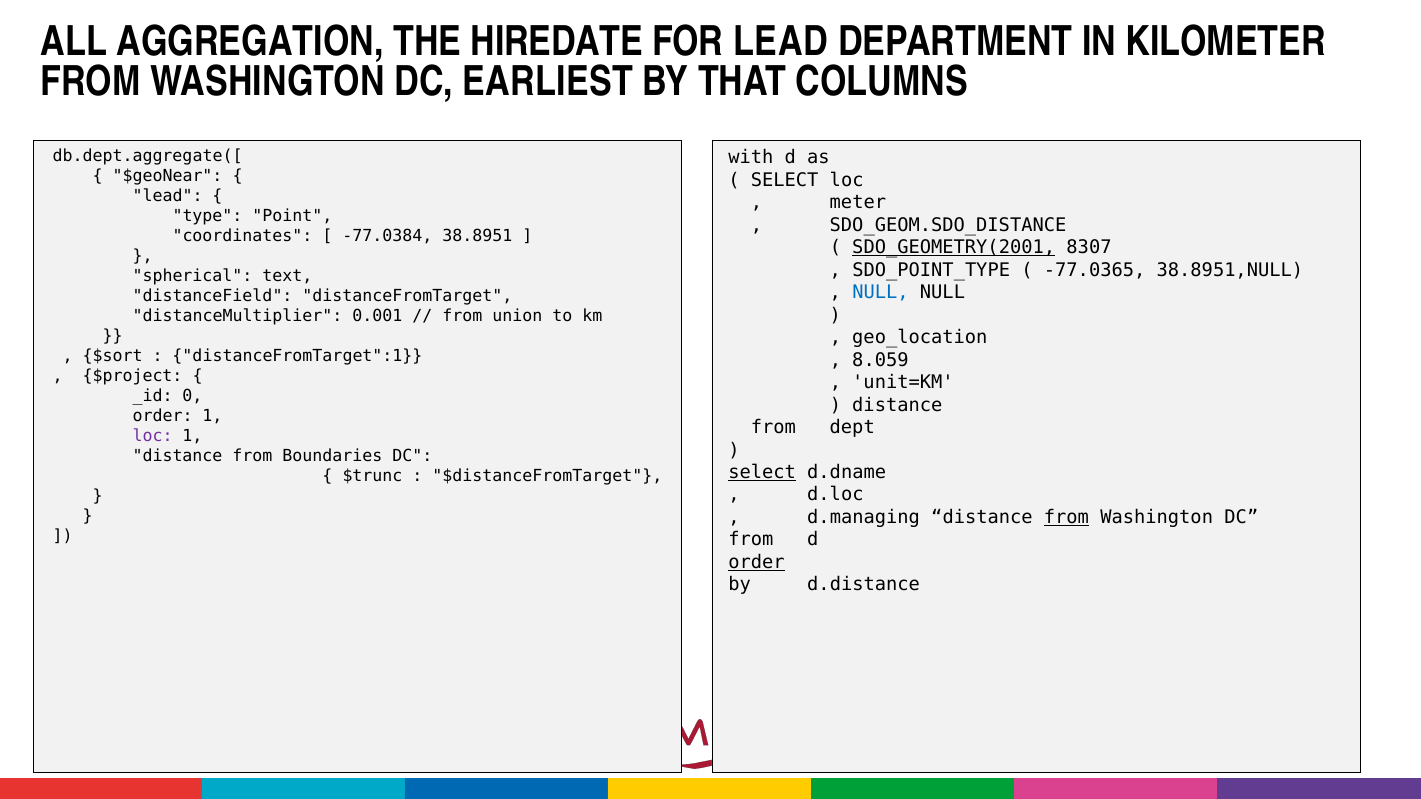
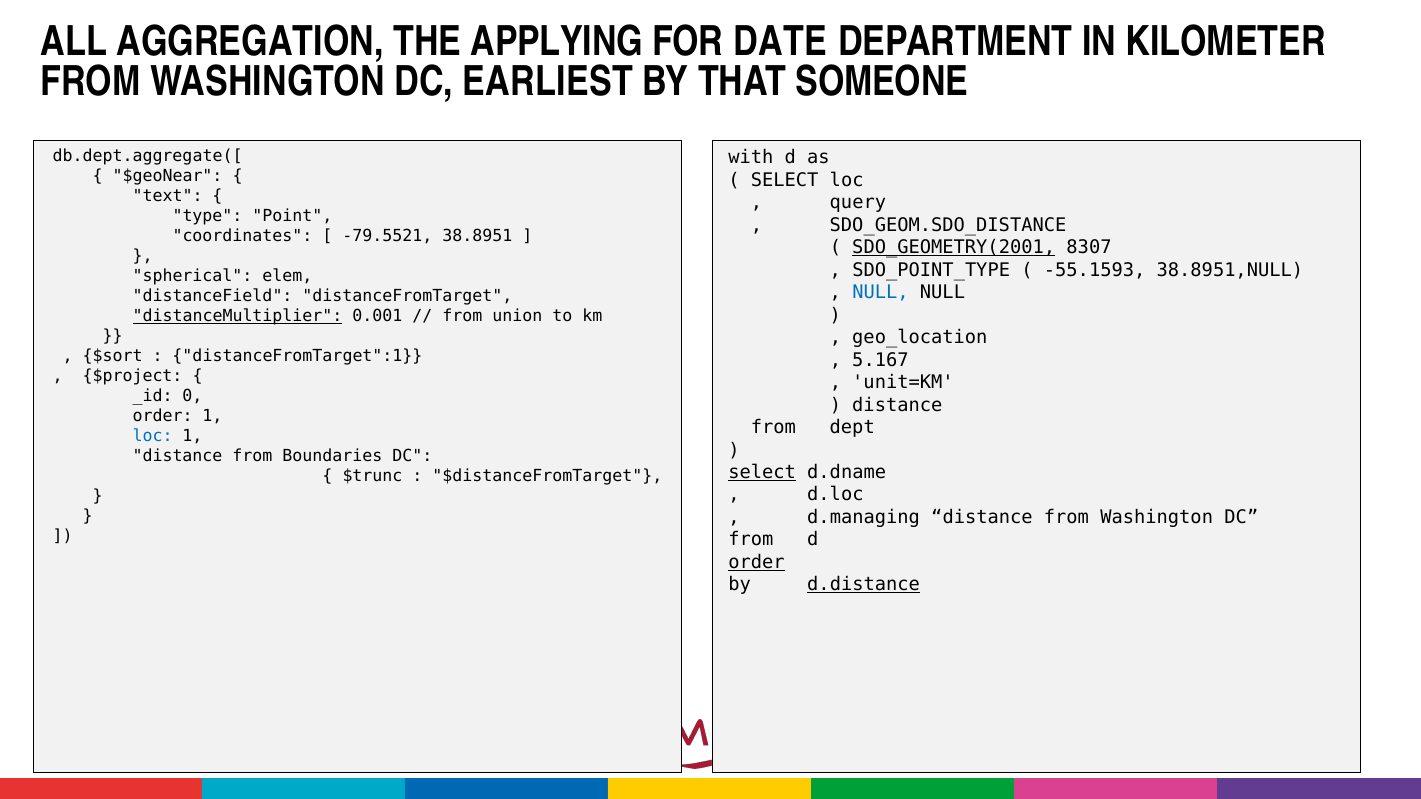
HIREDATE: HIREDATE -> APPLYING
FOR LEAD: LEAD -> DATE
COLUMNS: COLUMNS -> SOMEONE
lead at (168, 196): lead -> text
meter: meter -> query
-77.0384: -77.0384 -> -79.5521
-77.0365: -77.0365 -> -55.1593
text: text -> elem
distanceMultiplier underline: none -> present
8.059: 8.059 -> 5.167
loc at (153, 436) colour: purple -> blue
from at (1066, 517) underline: present -> none
d.distance underline: none -> present
